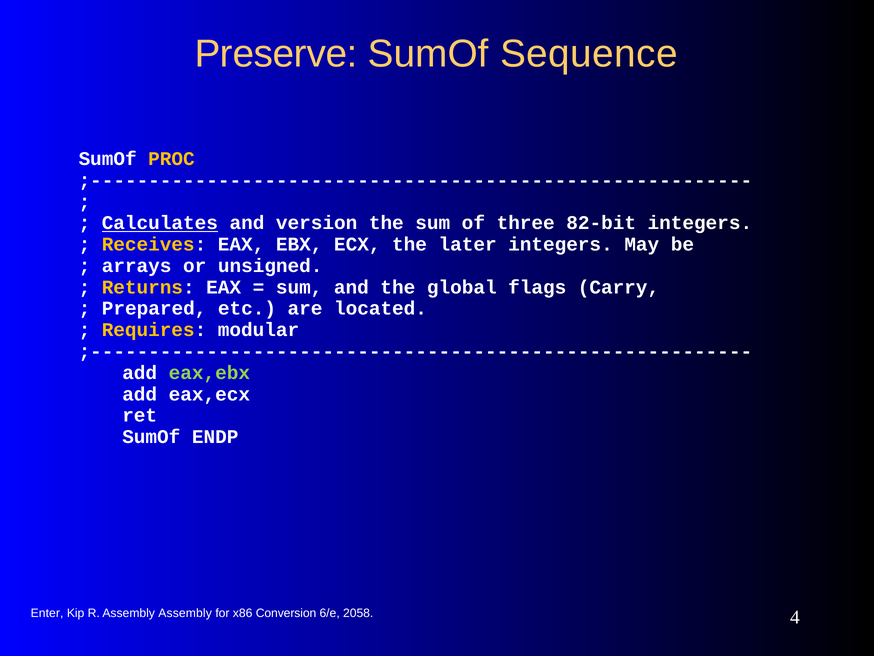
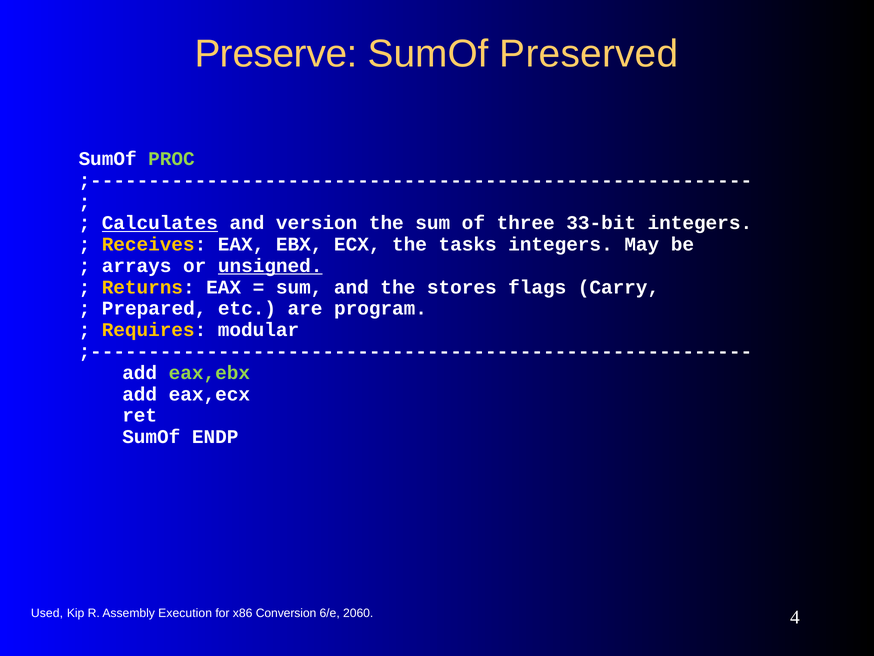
Sequence: Sequence -> Preserved
PROC colour: yellow -> light green
82-bit: 82-bit -> 33-bit
later: later -> tasks
unsigned underline: none -> present
global: global -> stores
located: located -> program
Enter: Enter -> Used
Assembly Assembly: Assembly -> Execution
2058: 2058 -> 2060
